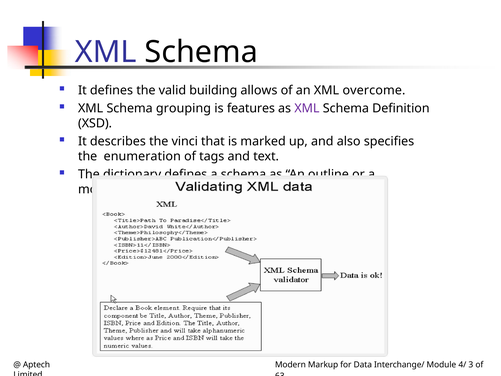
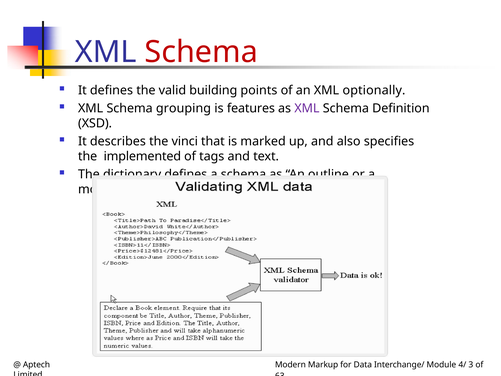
Schema at (201, 52) colour: black -> red
allows: allows -> points
overcome: overcome -> optionally
enumeration: enumeration -> implemented
